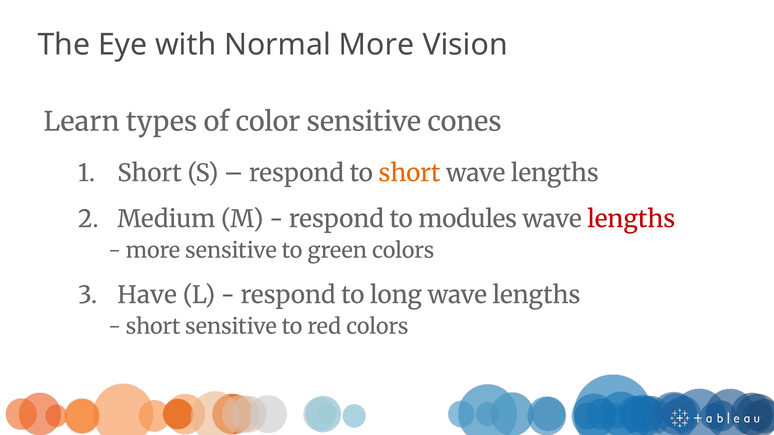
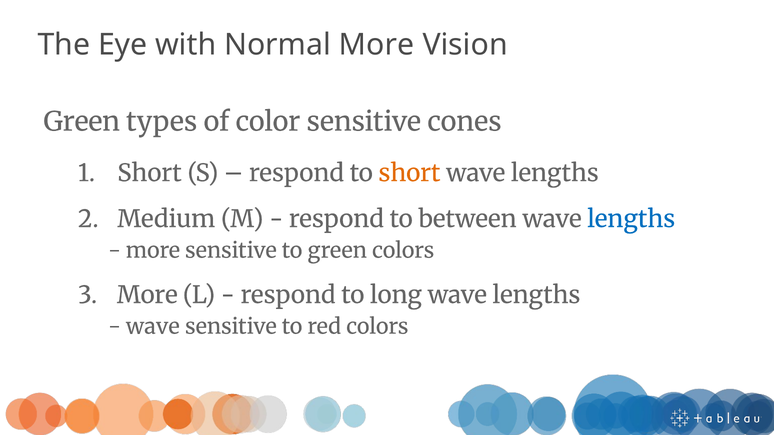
Learn at (81, 122): Learn -> Green
modules: modules -> between
lengths at (631, 219) colour: red -> blue
Have at (147, 295): Have -> More
short at (153, 327): short -> wave
